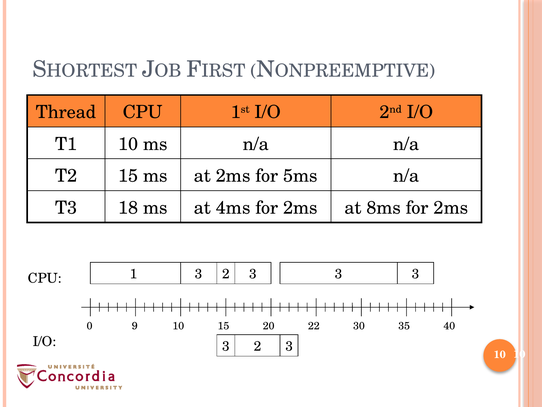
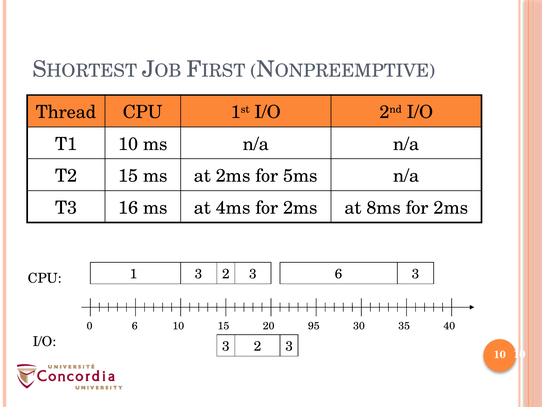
18: 18 -> 16
1 3 3: 3 -> 6
0 9: 9 -> 6
22: 22 -> 95
